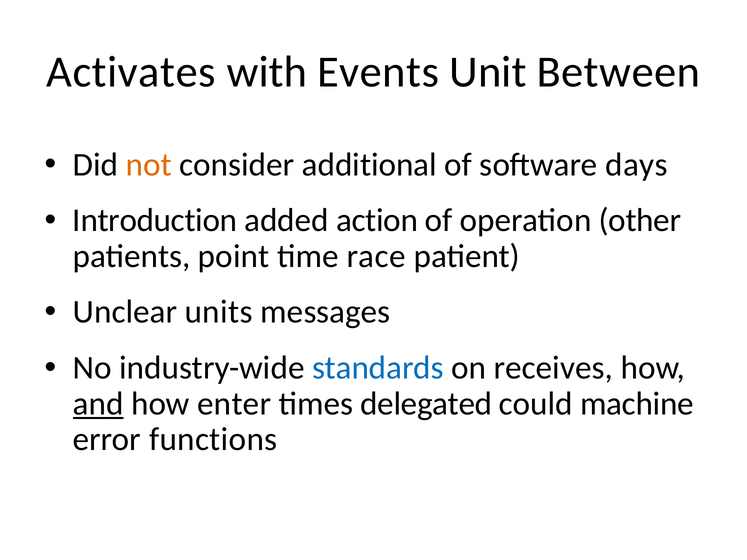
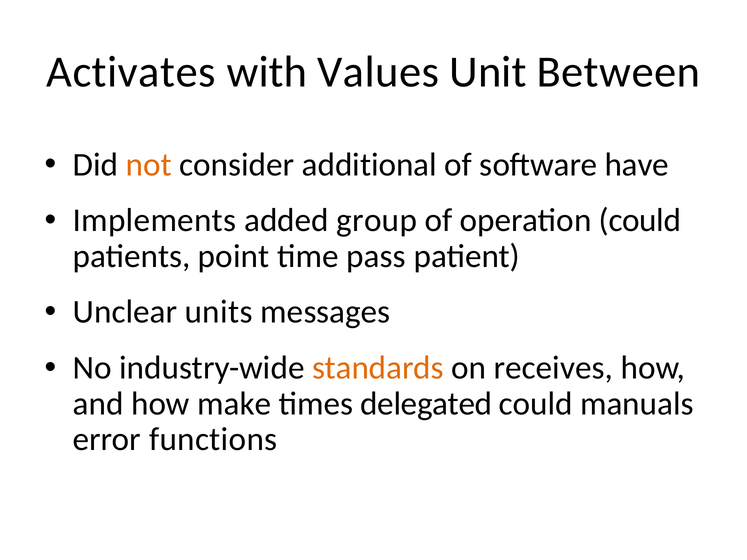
Events: Events -> Values
days: days -> have
Introduction: Introduction -> Implements
action: action -> group
operation other: other -> could
race: race -> pass
standards colour: blue -> orange
and underline: present -> none
enter: enter -> make
machine: machine -> manuals
